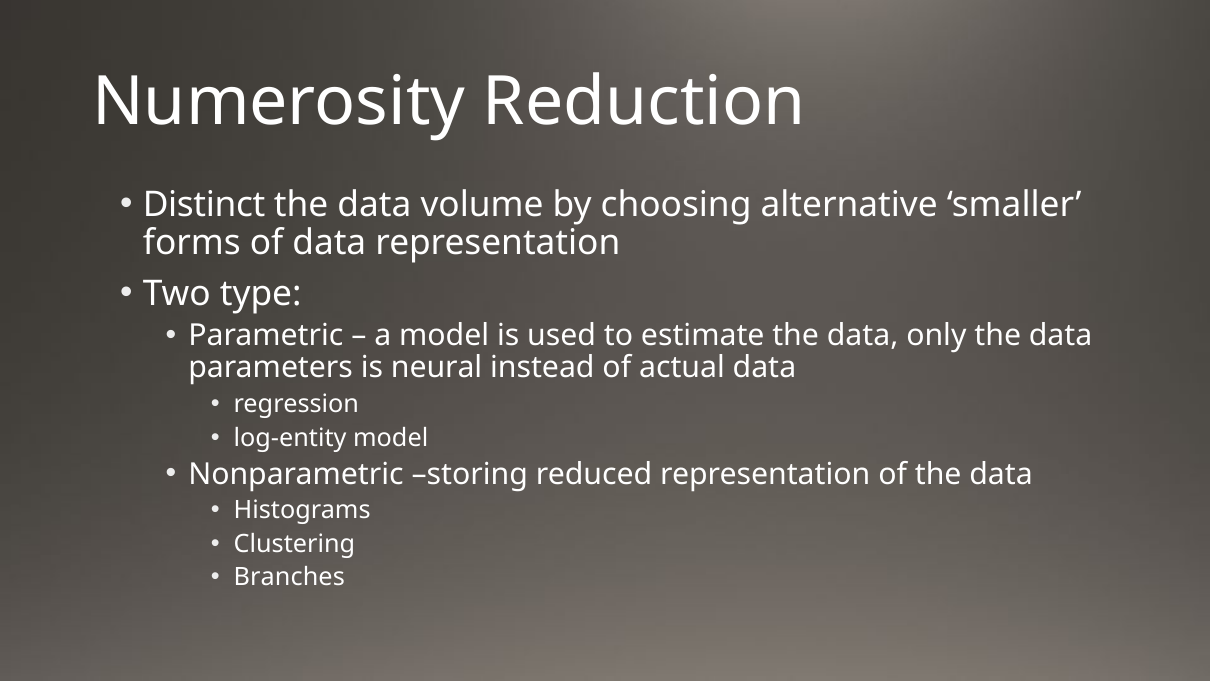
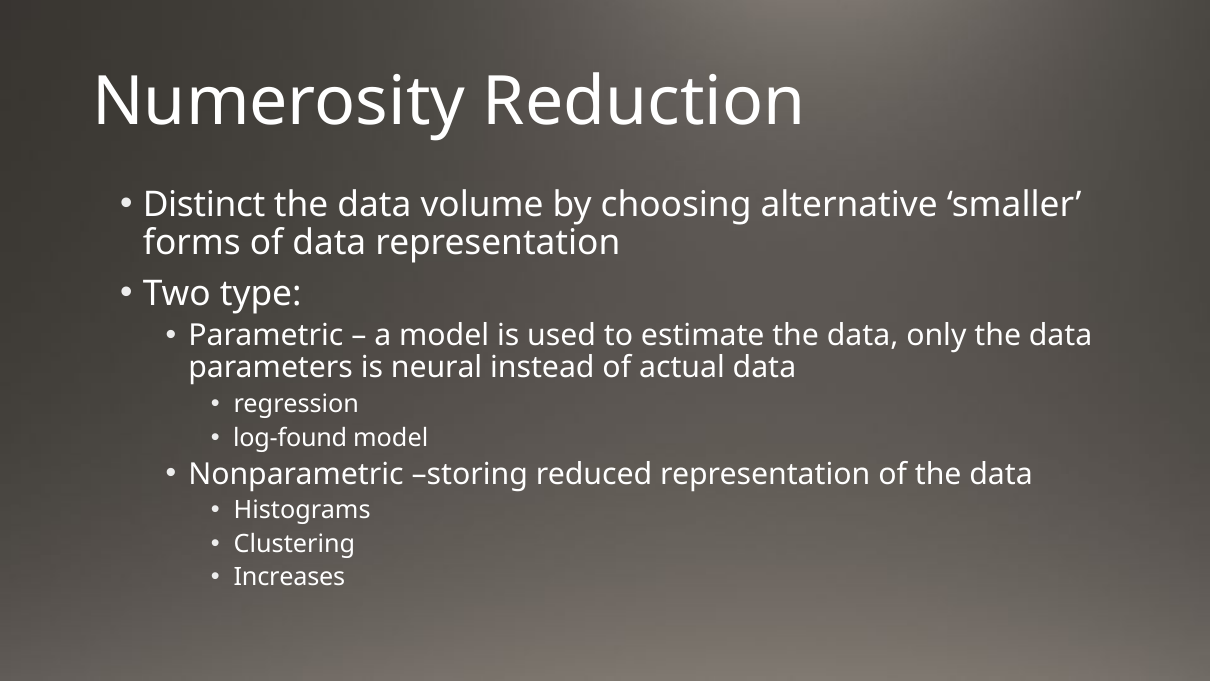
log-entity: log-entity -> log-found
Branches: Branches -> Increases
